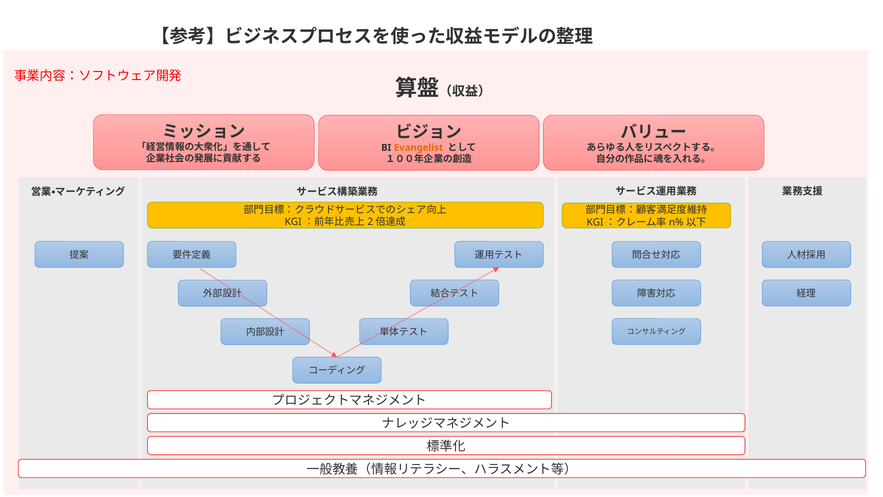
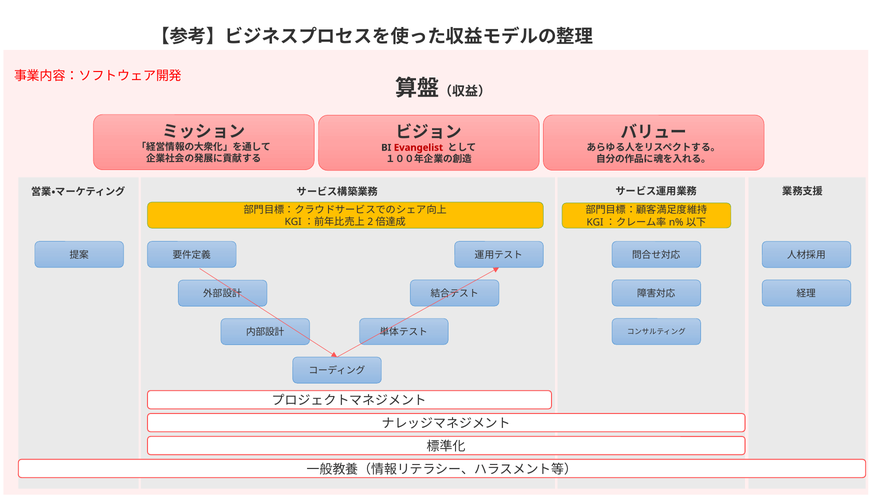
Evangelist colour: orange -> red
